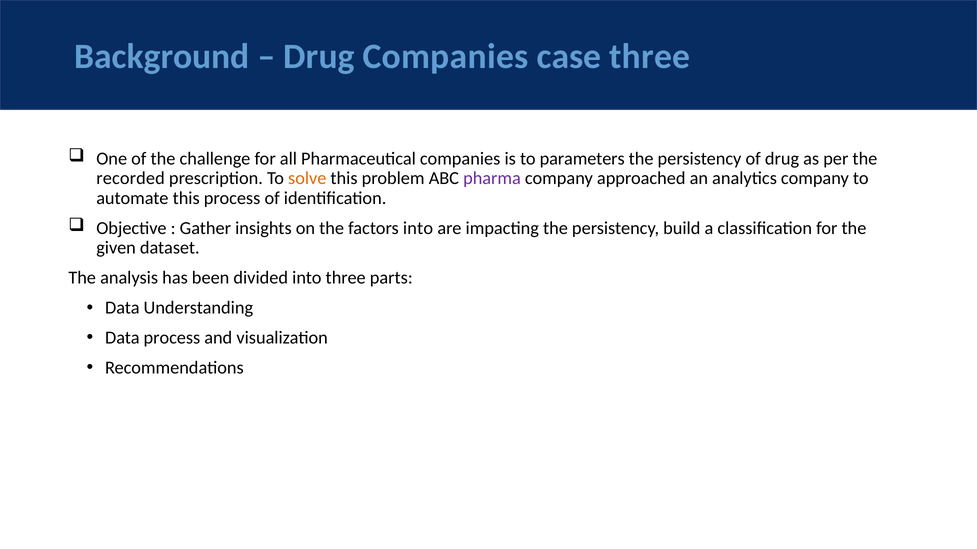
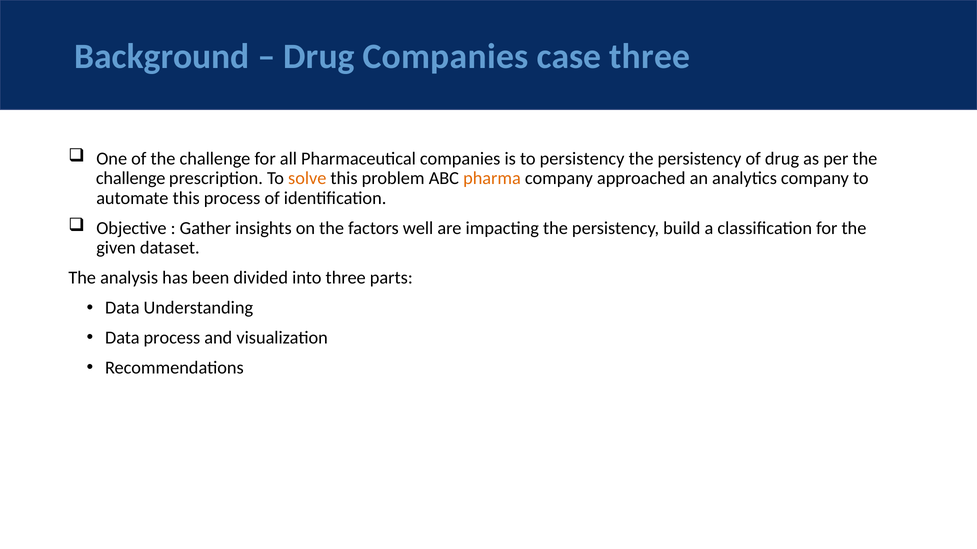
to parameters: parameters -> persistency
recorded at (131, 178): recorded -> challenge
pharma colour: purple -> orange
factors into: into -> well
